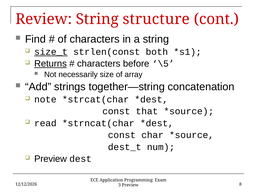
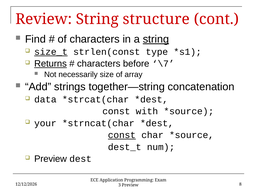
string at (156, 39) underline: none -> present
both: both -> type
\5: \5 -> \7
note: note -> data
that: that -> with
read: read -> your
const at (122, 135) underline: none -> present
